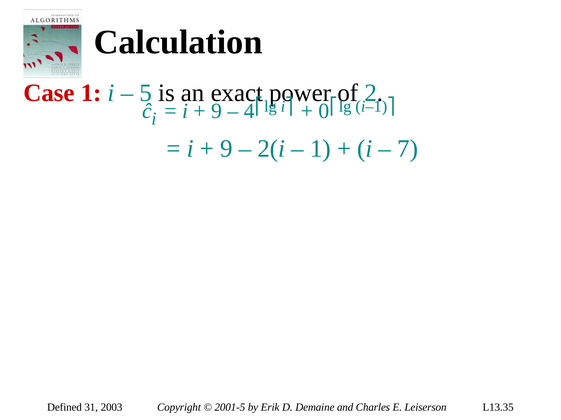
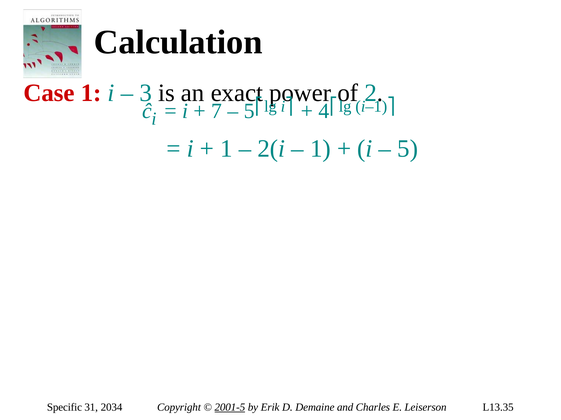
5: 5 -> 3
9 at (217, 111): 9 -> 7
4 at (249, 111): 4 -> 5
0: 0 -> 4
9 at (226, 149): 9 -> 1
7 at (408, 149): 7 -> 5
Defined: Defined -> Specific
2003: 2003 -> 2034
2001-5 underline: none -> present
